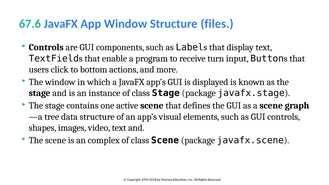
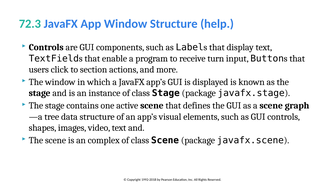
67.6: 67.6 -> 72.3
files: files -> help
bottom: bottom -> section
